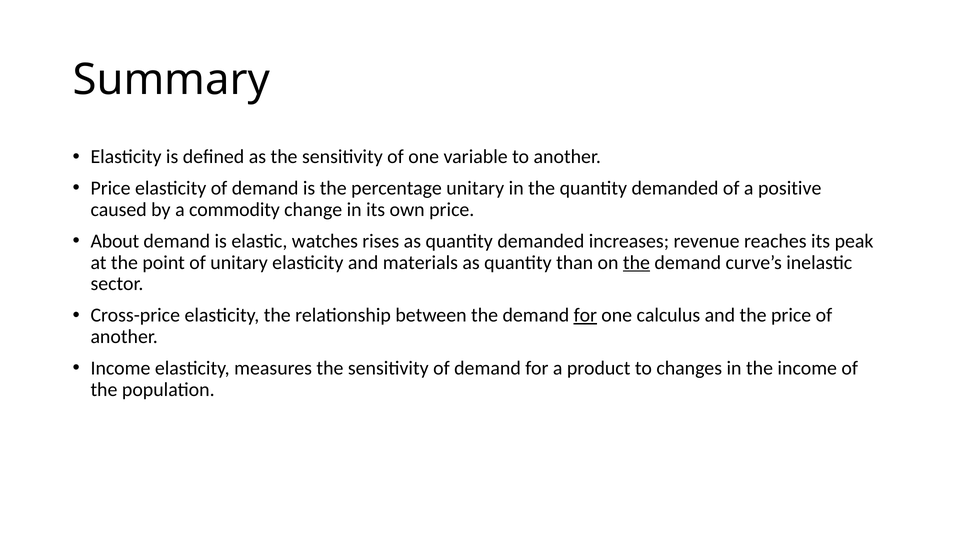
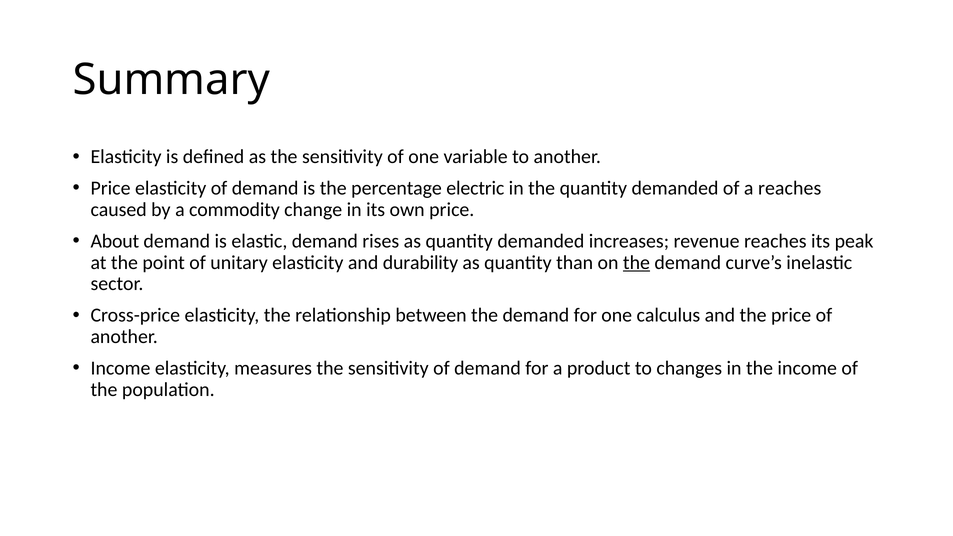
percentage unitary: unitary -> electric
a positive: positive -> reaches
elastic watches: watches -> demand
materials: materials -> durability
for at (585, 315) underline: present -> none
